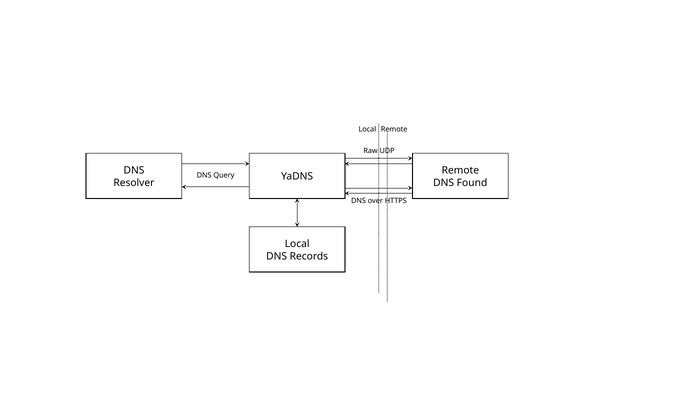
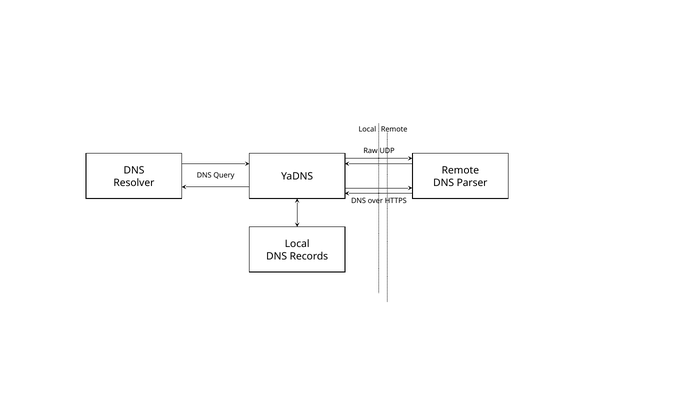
Found: Found -> Parser
